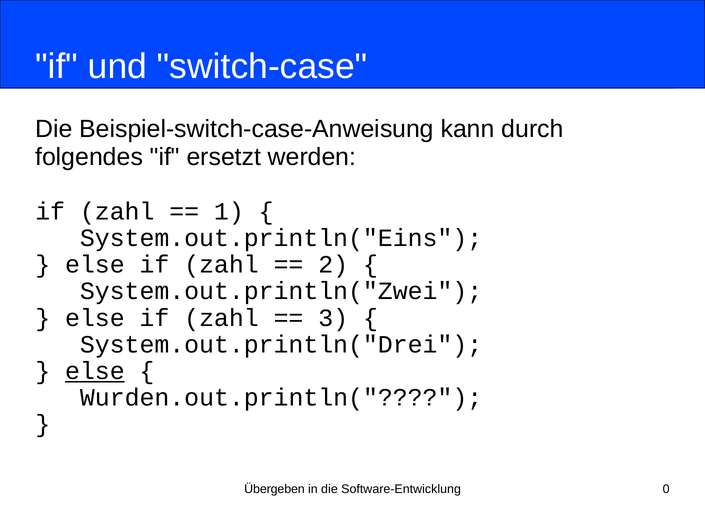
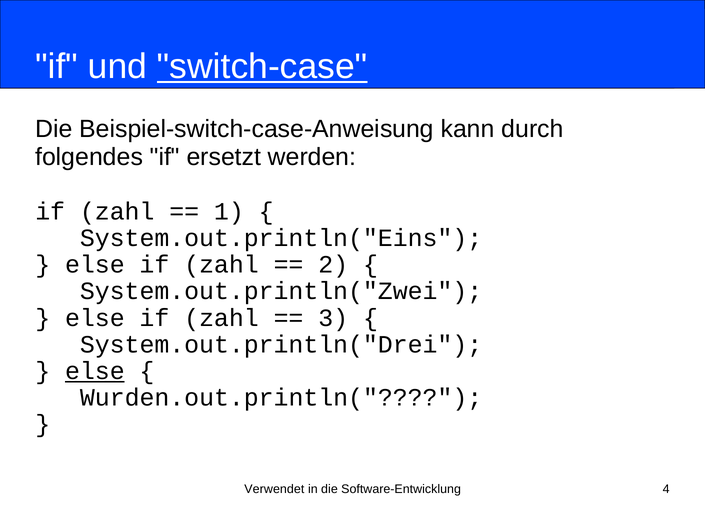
switch-case underline: none -> present
Übergeben: Übergeben -> Verwendet
0: 0 -> 4
